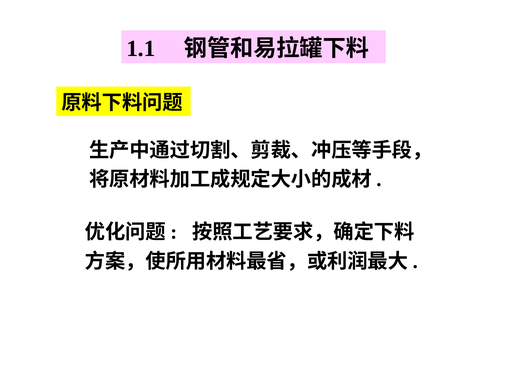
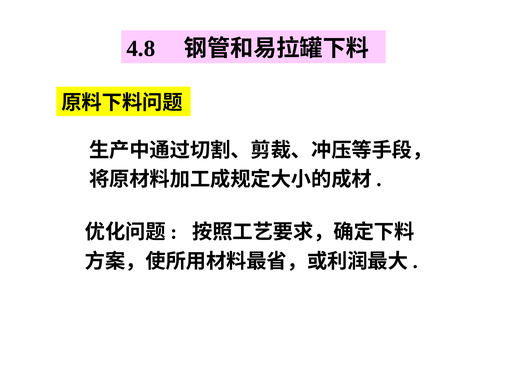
1.1: 1.1 -> 4.8
